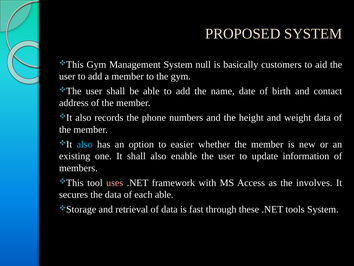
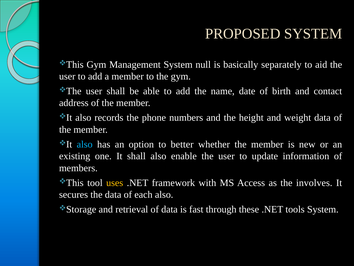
customers: customers -> separately
easier: easier -> better
uses colour: pink -> yellow
each able: able -> also
